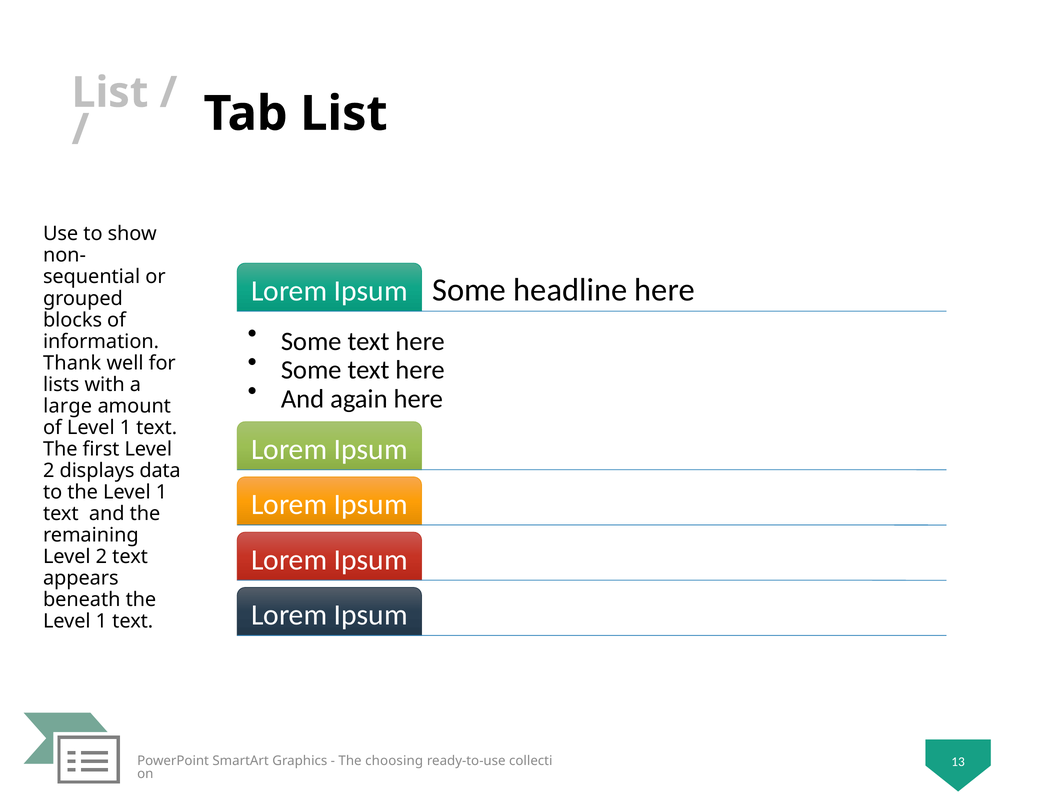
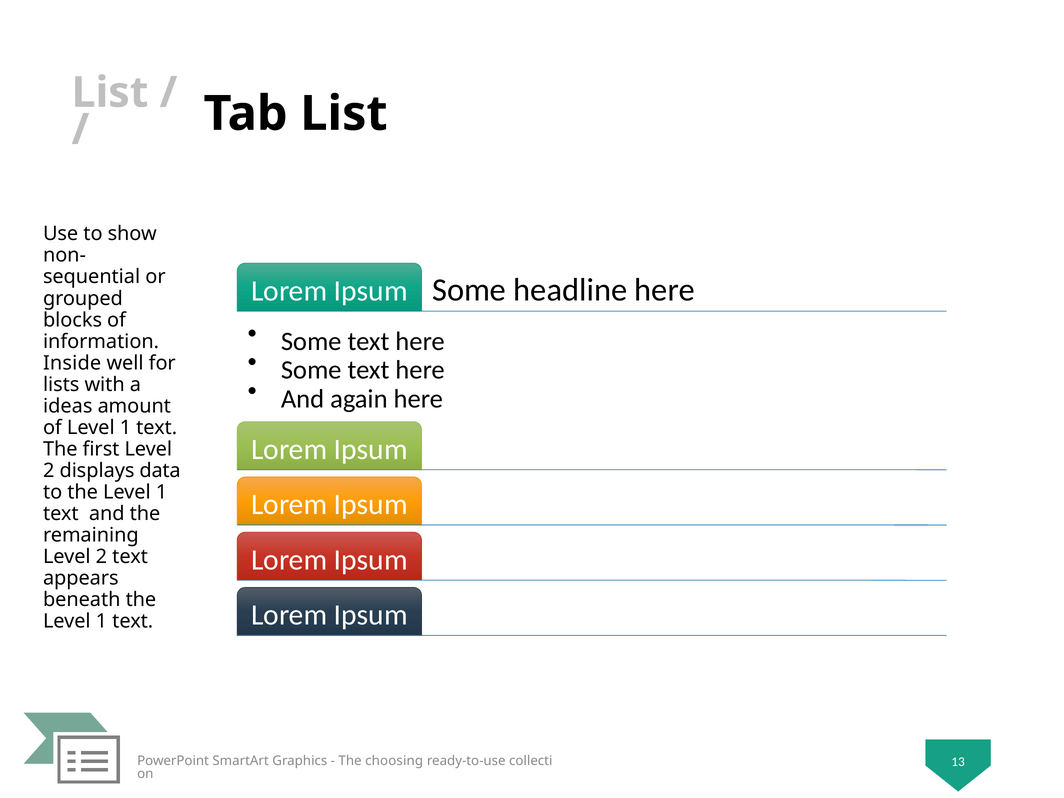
Thank: Thank -> Inside
large: large -> ideas
